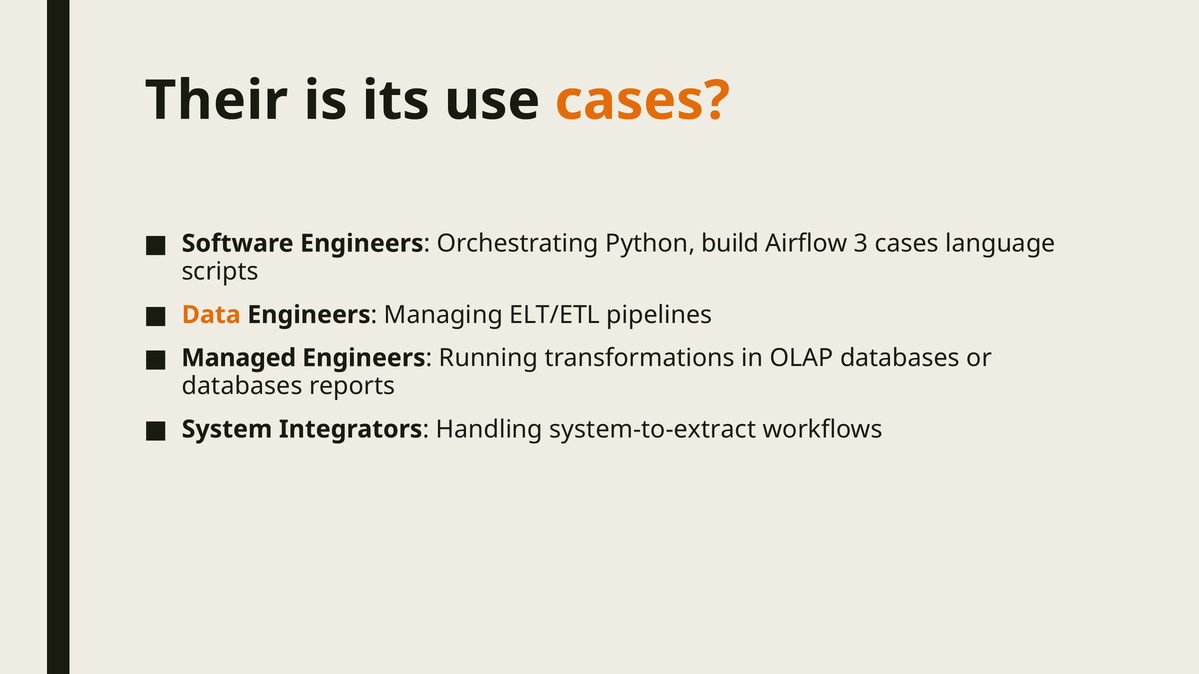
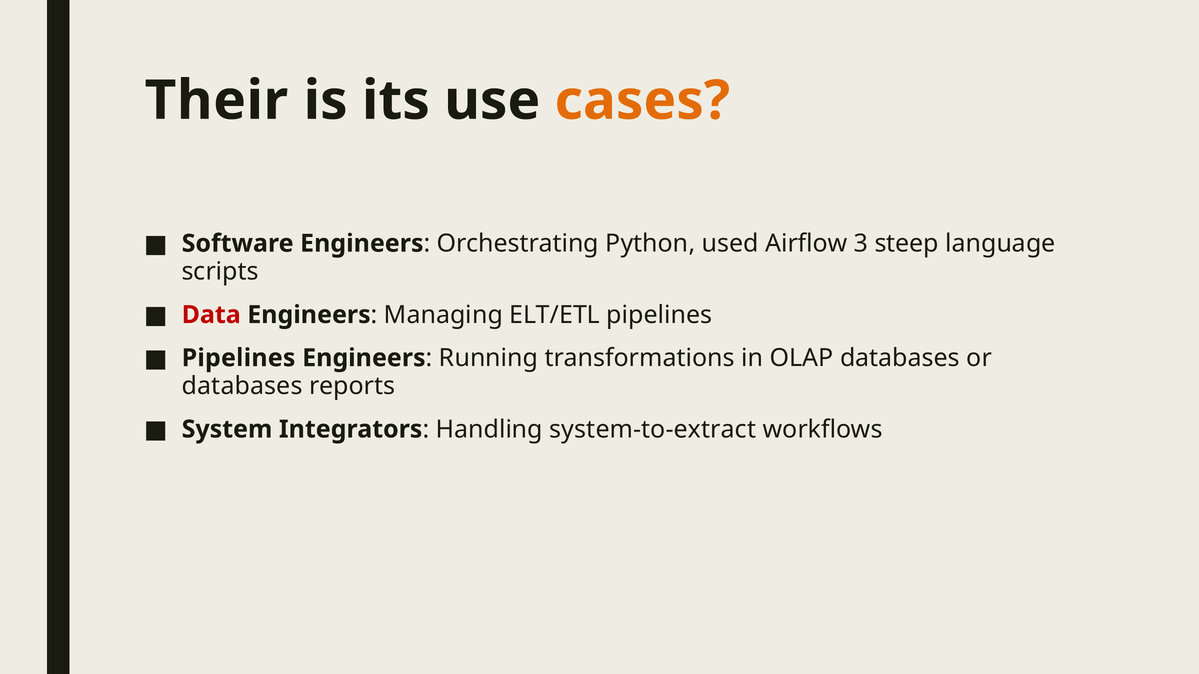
build: build -> used
3 cases: cases -> steep
Data colour: orange -> red
Managed at (239, 358): Managed -> Pipelines
